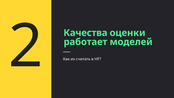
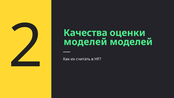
работает at (85, 42): работает -> моделей
